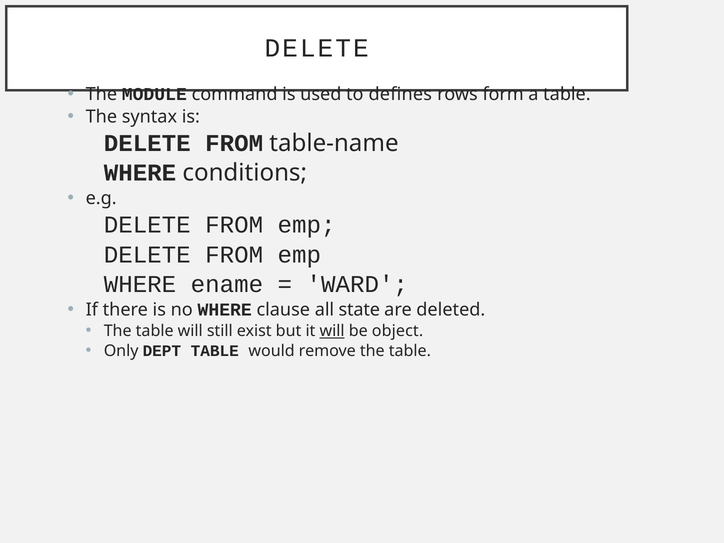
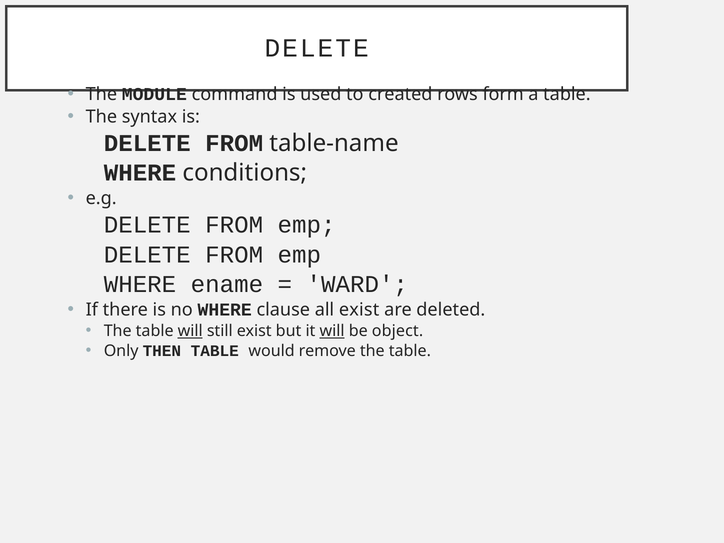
defines: defines -> created
all state: state -> exist
will at (190, 331) underline: none -> present
DEPT: DEPT -> THEN
